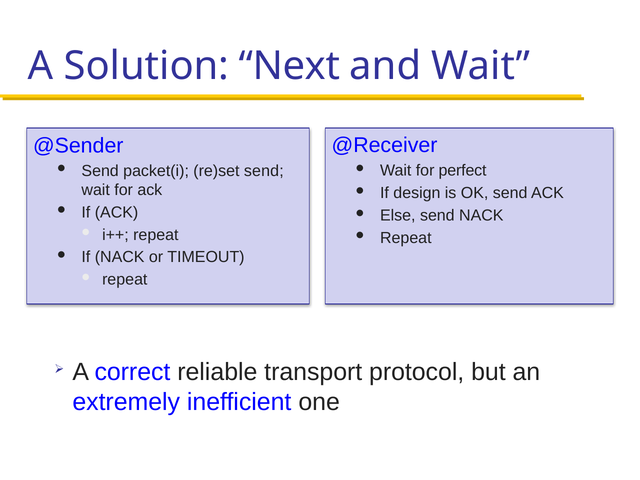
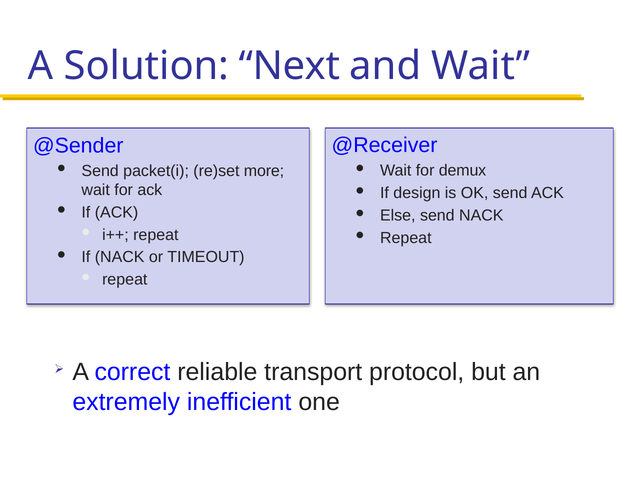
re)set send: send -> more
perfect: perfect -> demux
